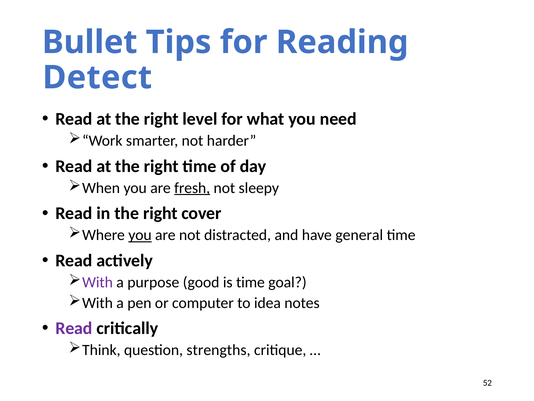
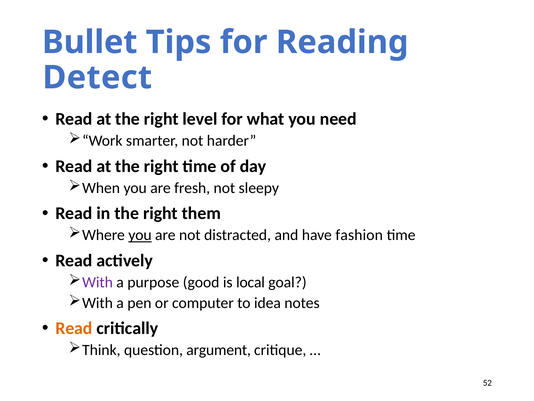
fresh underline: present -> none
cover: cover -> them
general: general -> fashion
is time: time -> local
Read at (74, 328) colour: purple -> orange
strengths: strengths -> argument
